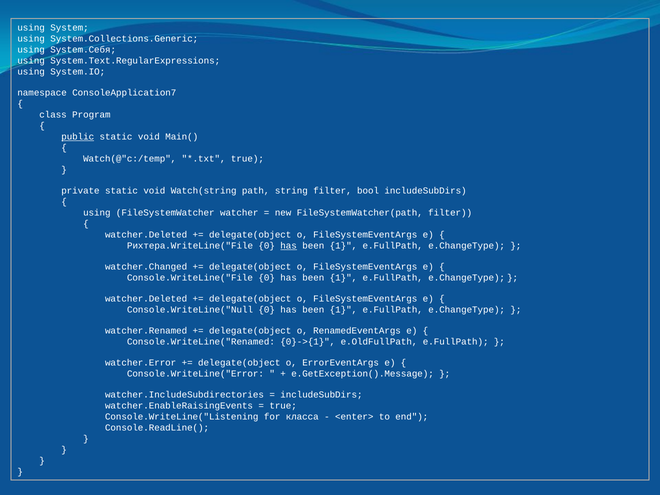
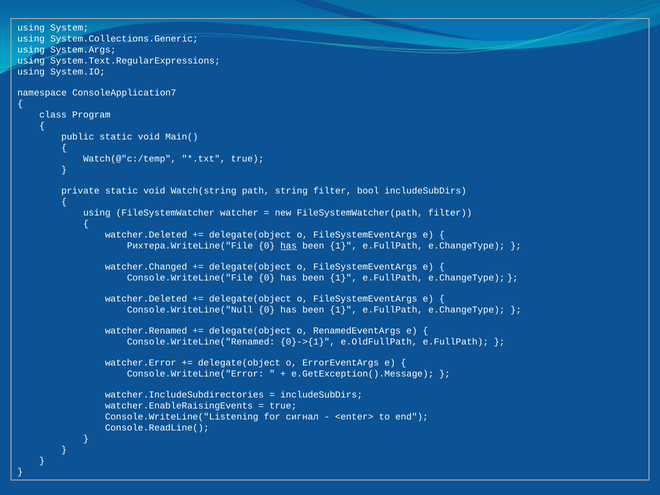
System.Себя: System.Себя -> System.Args
public underline: present -> none
класса: класса -> сигнал
